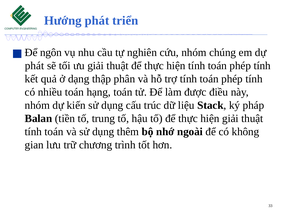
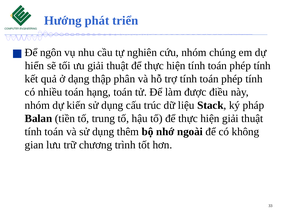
phát at (34, 66): phát -> hiển
